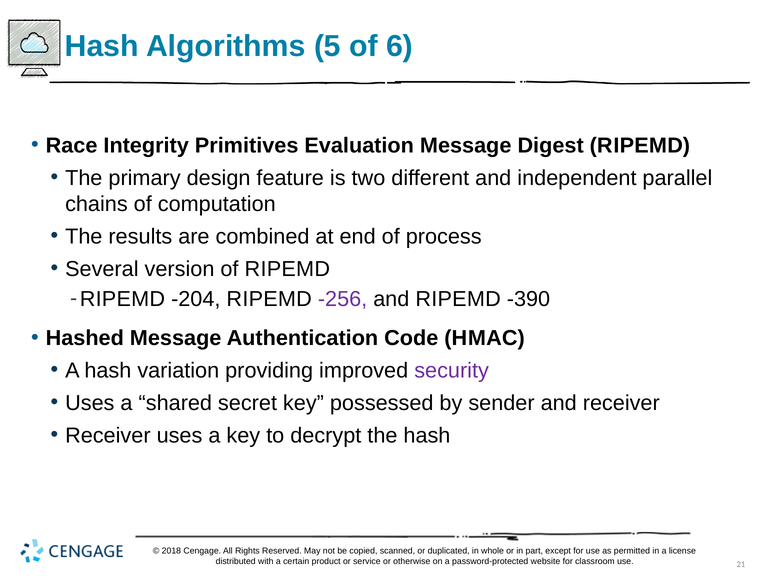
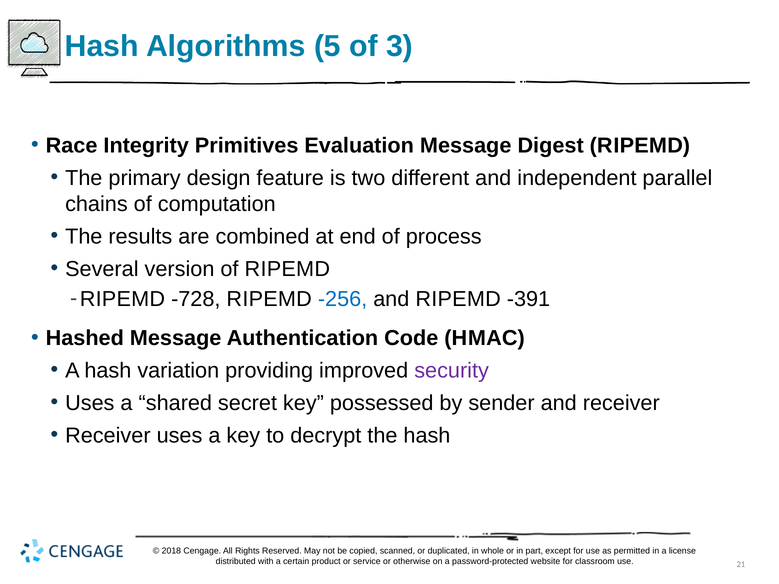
6: 6 -> 3
-204: -204 -> -728
-256 colour: purple -> blue
-390: -390 -> -391
